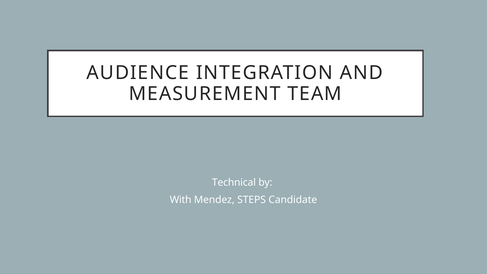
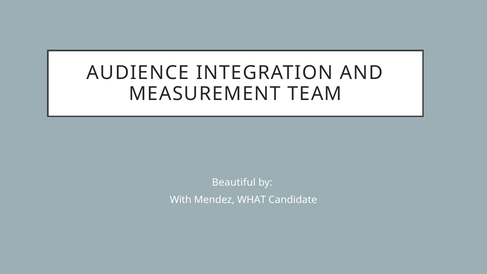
Technical: Technical -> Beautiful
STEPS: STEPS -> WHAT
